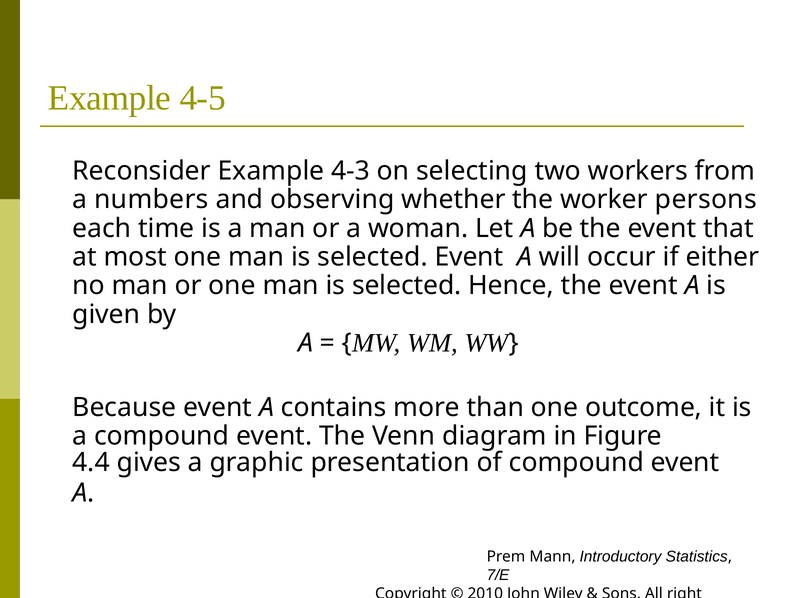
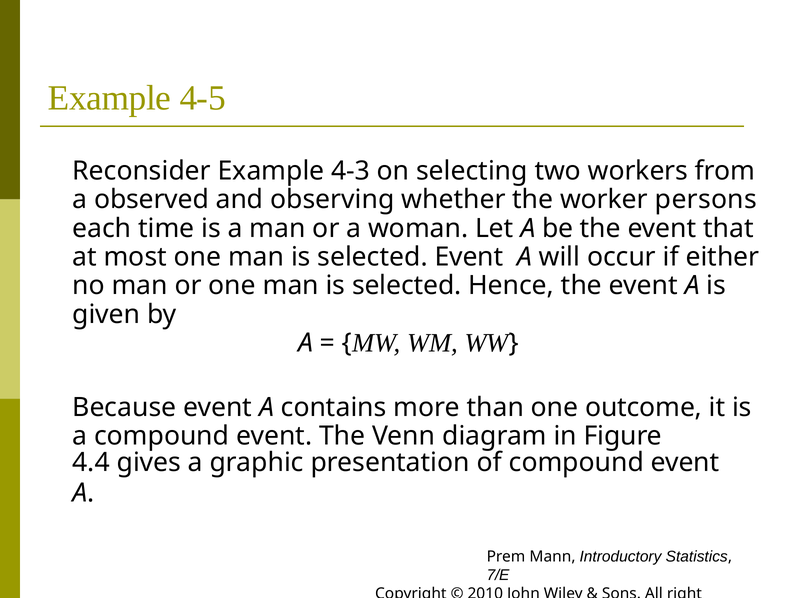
numbers: numbers -> observed
